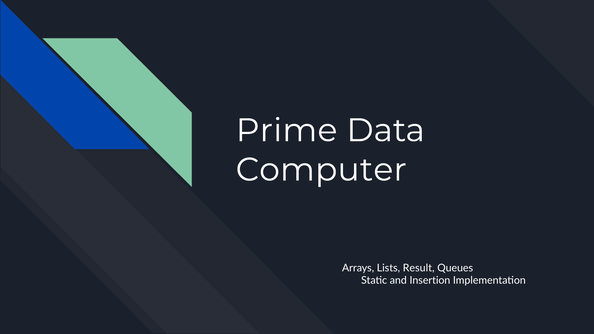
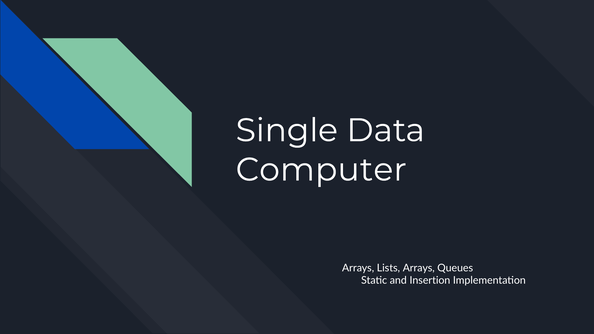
Prime: Prime -> Single
Lists Result: Result -> Arrays
